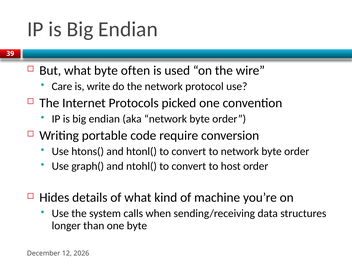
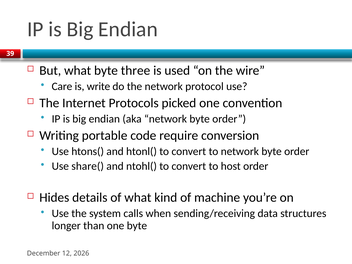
often: often -> three
graph(: graph( -> share(
